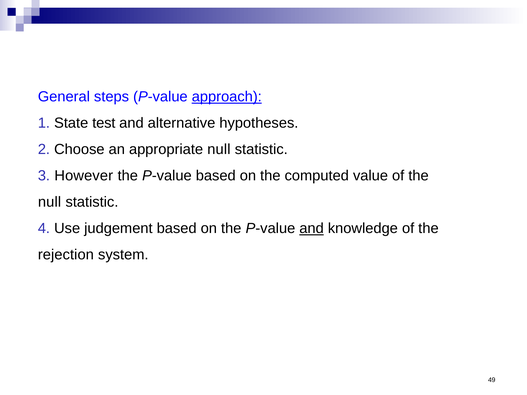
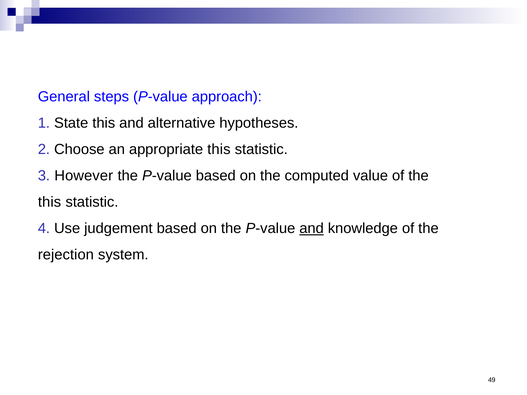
approach underline: present -> none
State test: test -> this
appropriate null: null -> this
null at (50, 202): null -> this
